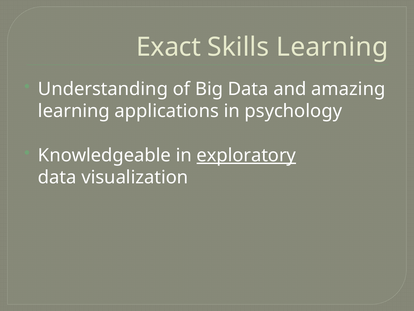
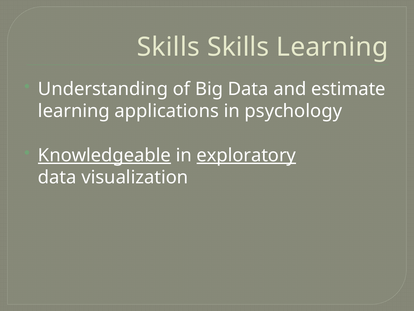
Exact at (169, 47): Exact -> Skills
amazing: amazing -> estimate
Knowledgeable underline: none -> present
